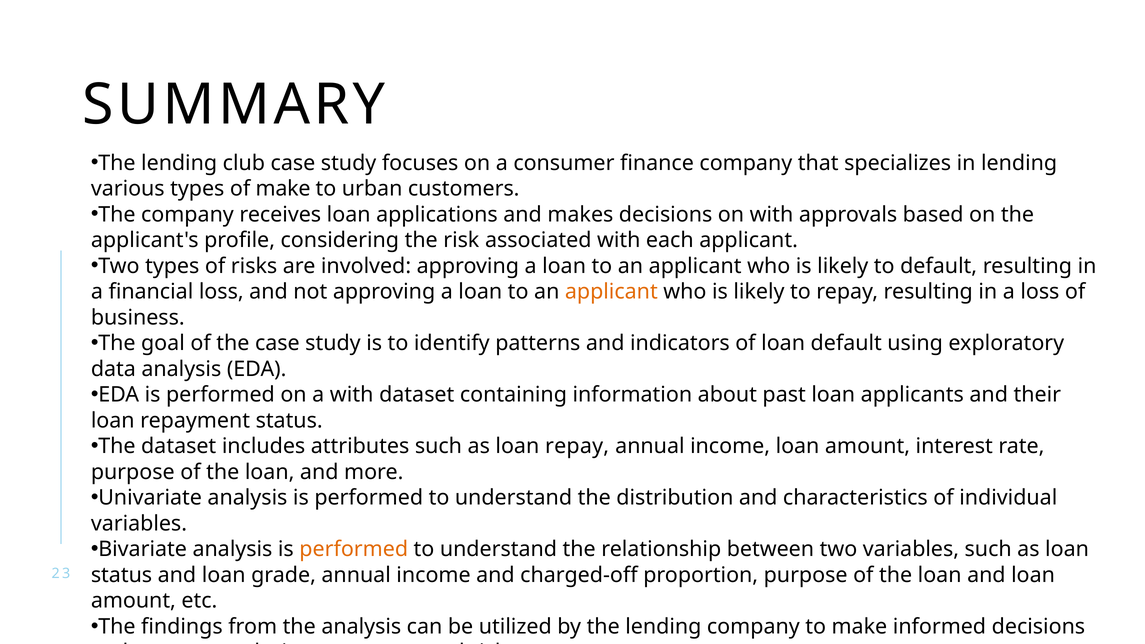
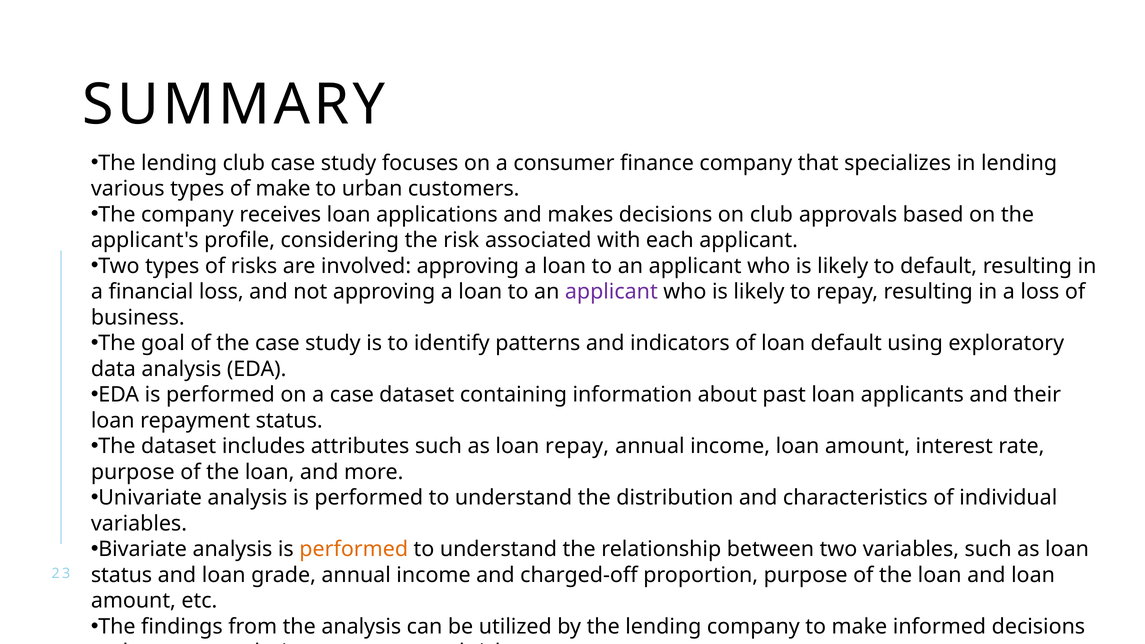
on with: with -> club
applicant at (611, 292) colour: orange -> purple
a with: with -> case
